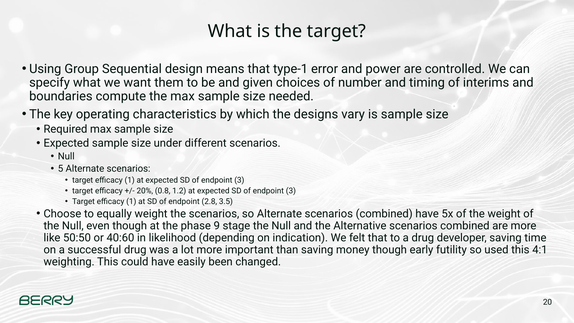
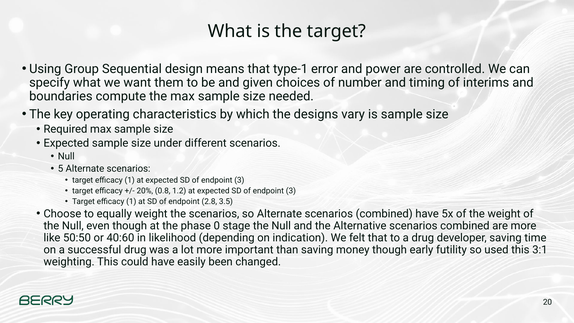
9: 9 -> 0
4:1: 4:1 -> 3:1
